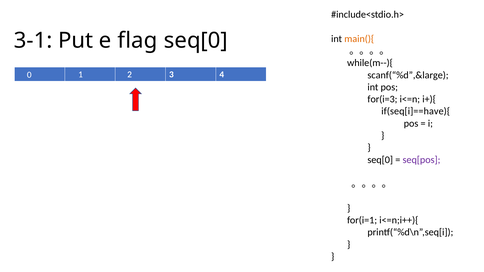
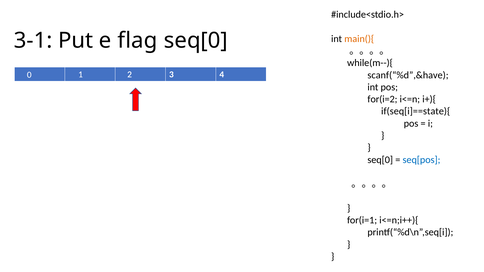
scanf(“%d”,&large: scanf(“%d”,&large -> scanf(“%d”,&have
for(i=3: for(i=3 -> for(i=2
if(seq[i]==have){: if(seq[i]==have){ -> if(seq[i]==state){
seq[pos colour: purple -> blue
